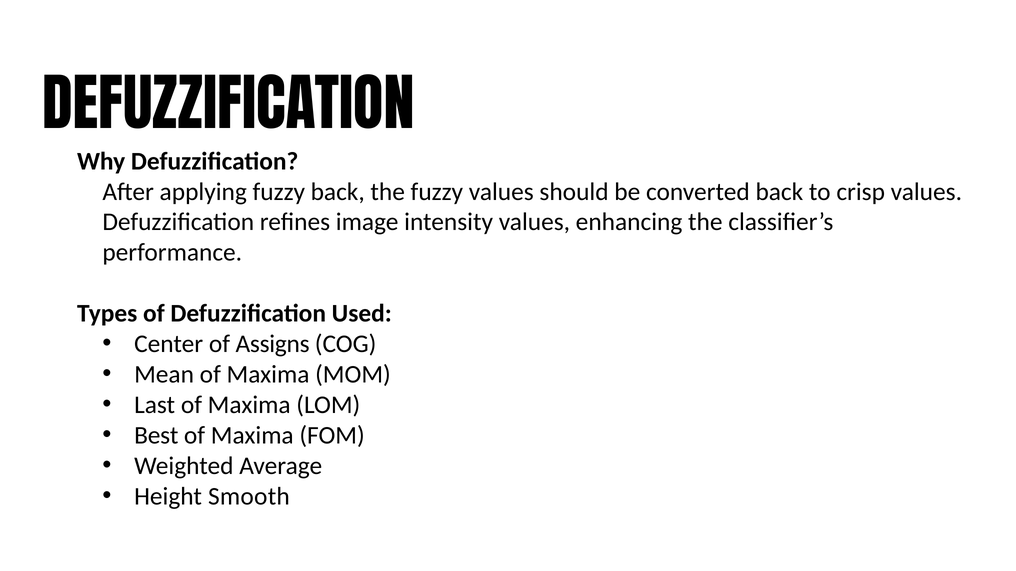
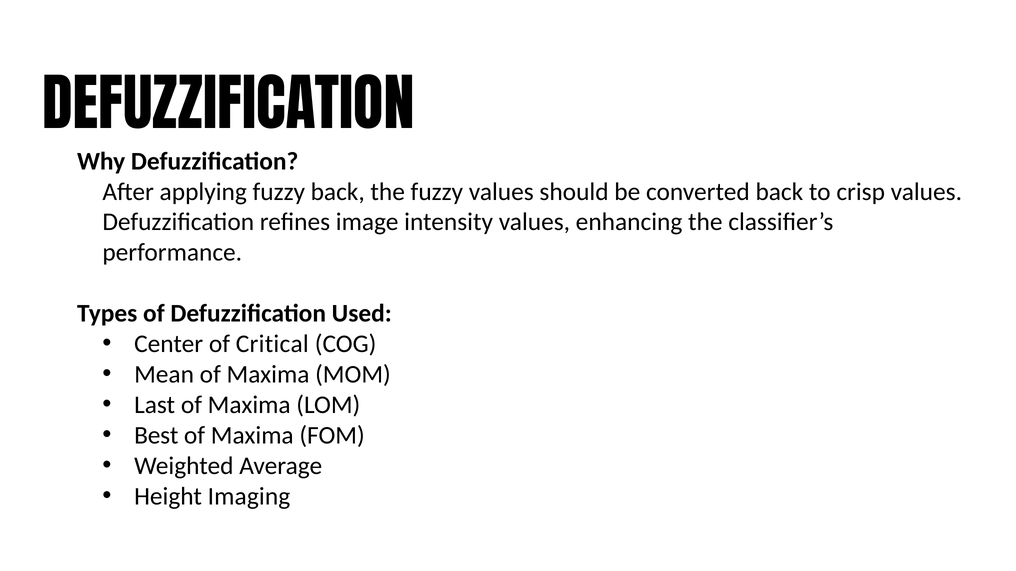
Assigns: Assigns -> Critical
Smooth: Smooth -> Imaging
